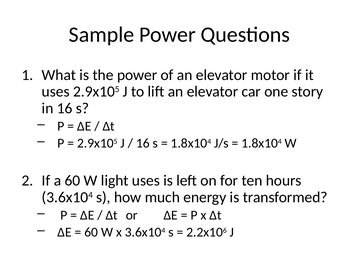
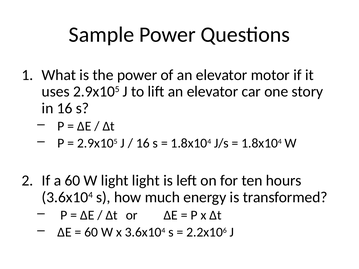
light uses: uses -> light
